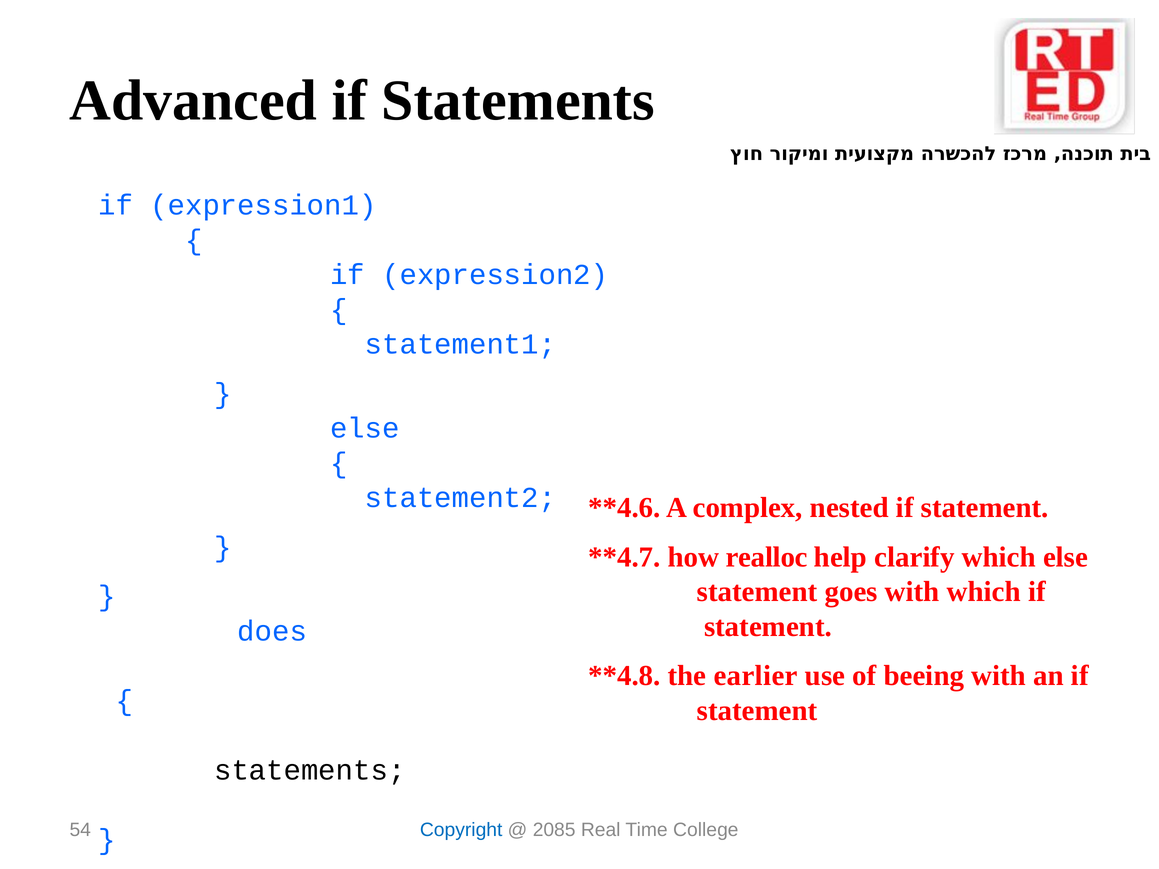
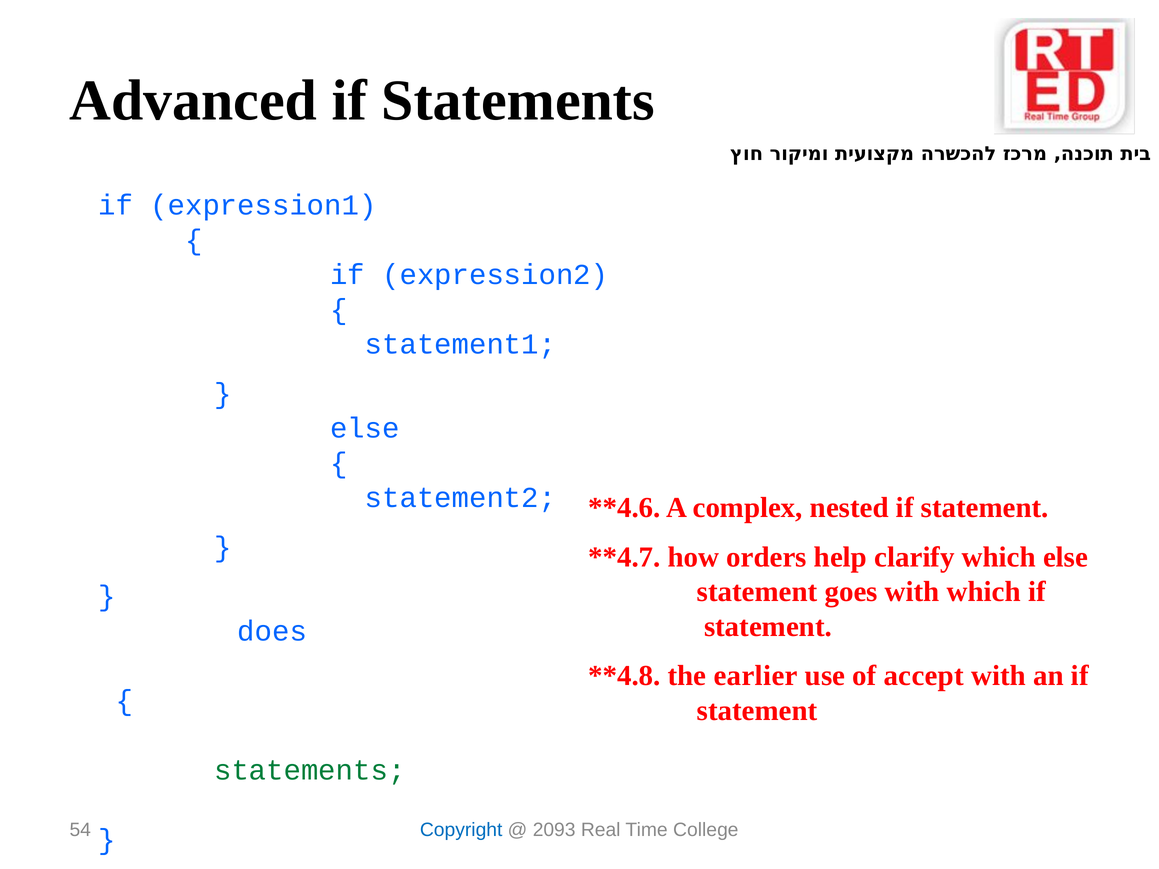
realloc: realloc -> orders
beeing: beeing -> accept
statements at (310, 770) colour: black -> green
2085: 2085 -> 2093
